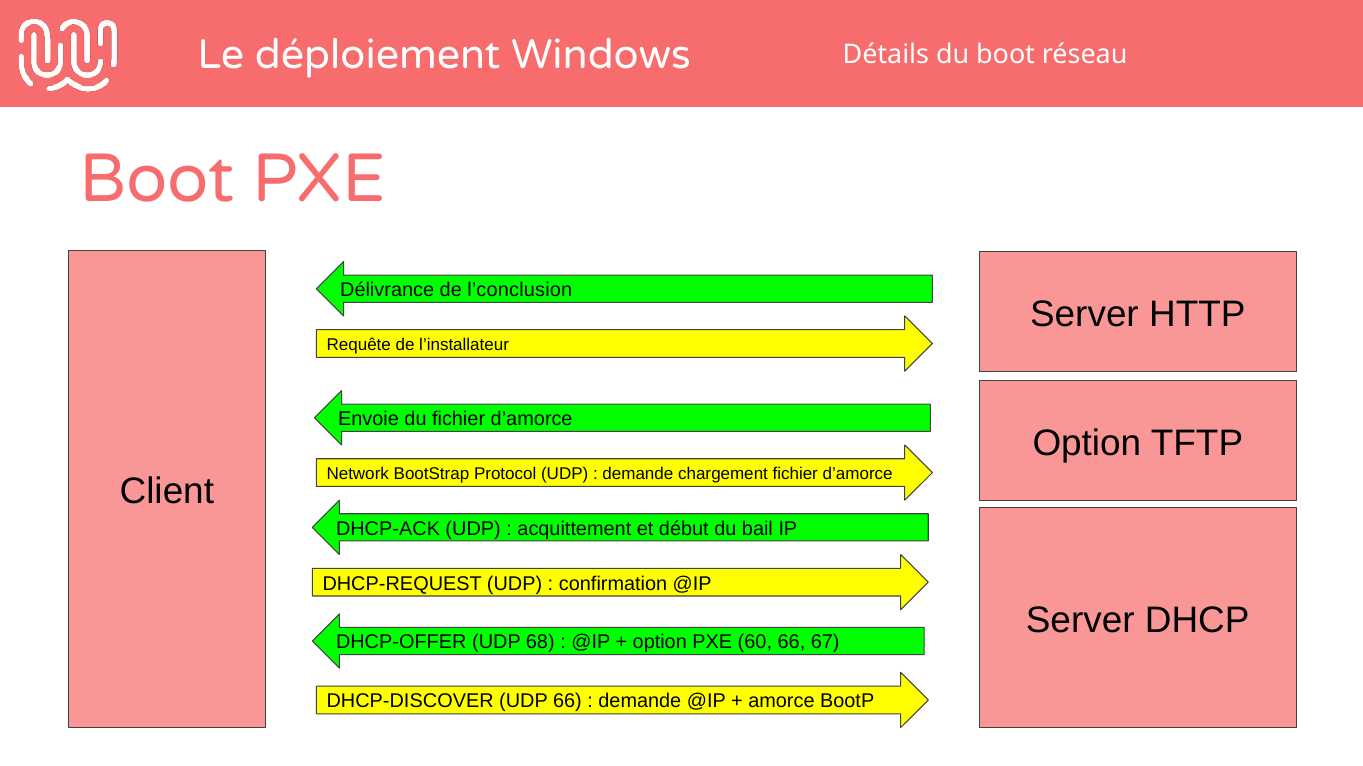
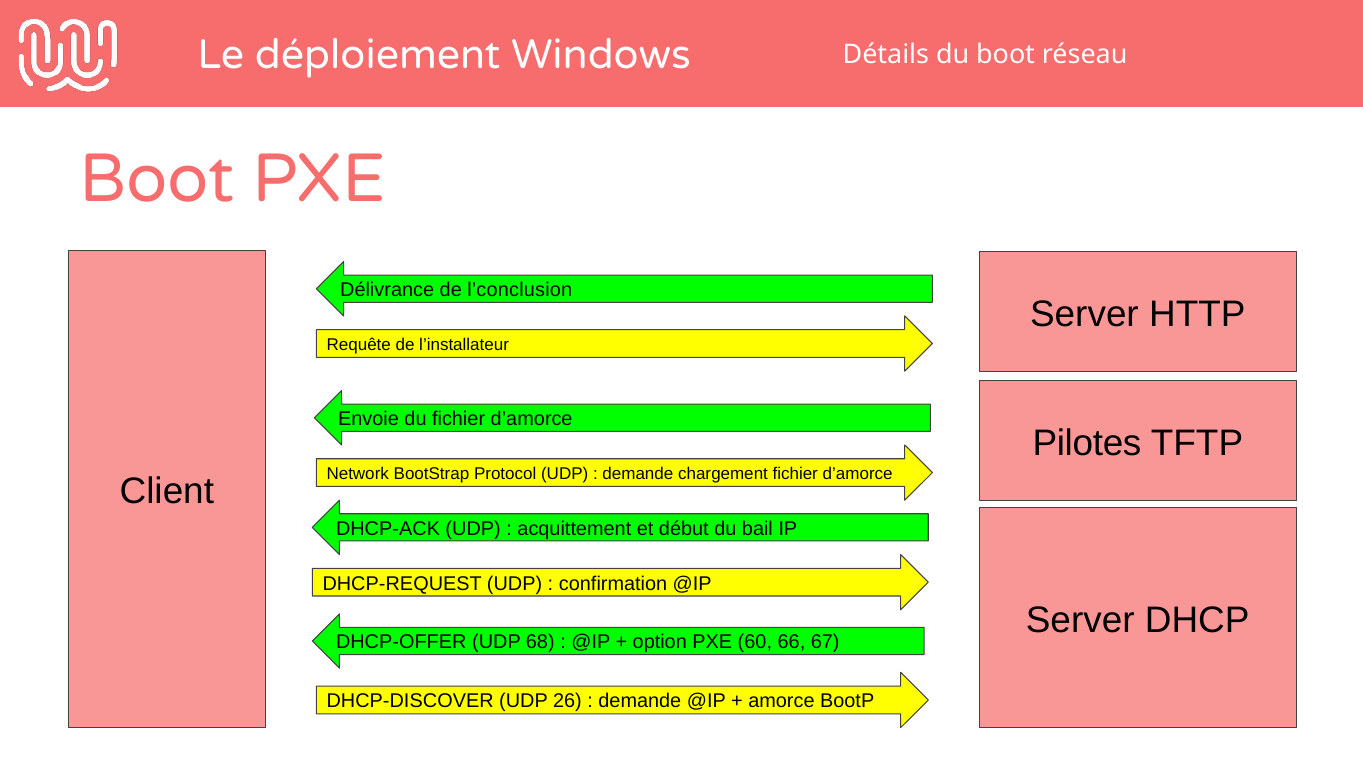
Option at (1087, 443): Option -> Pilotes
UDP 66: 66 -> 26
